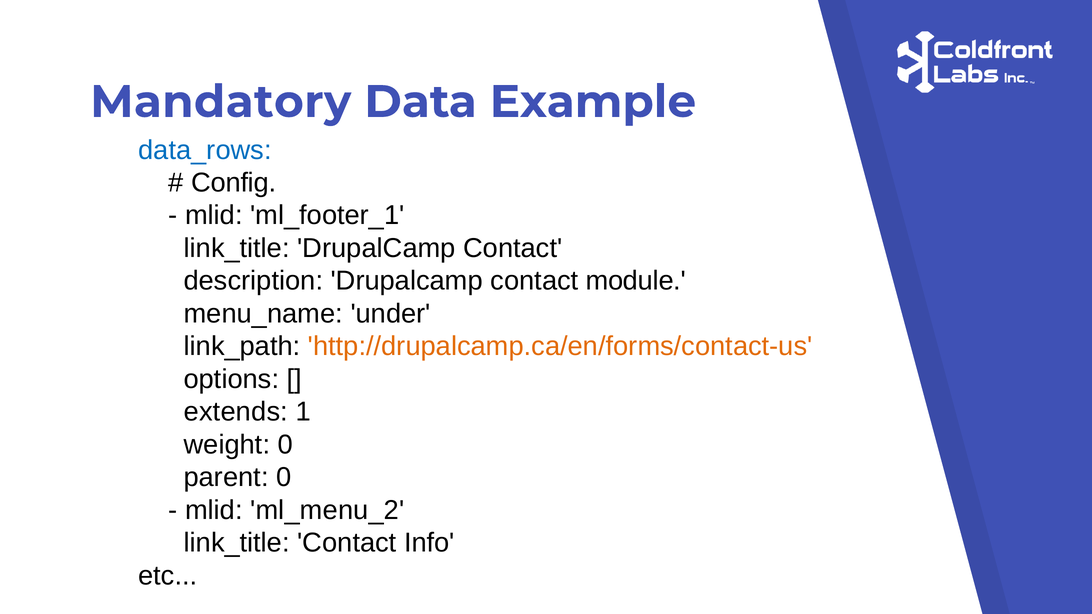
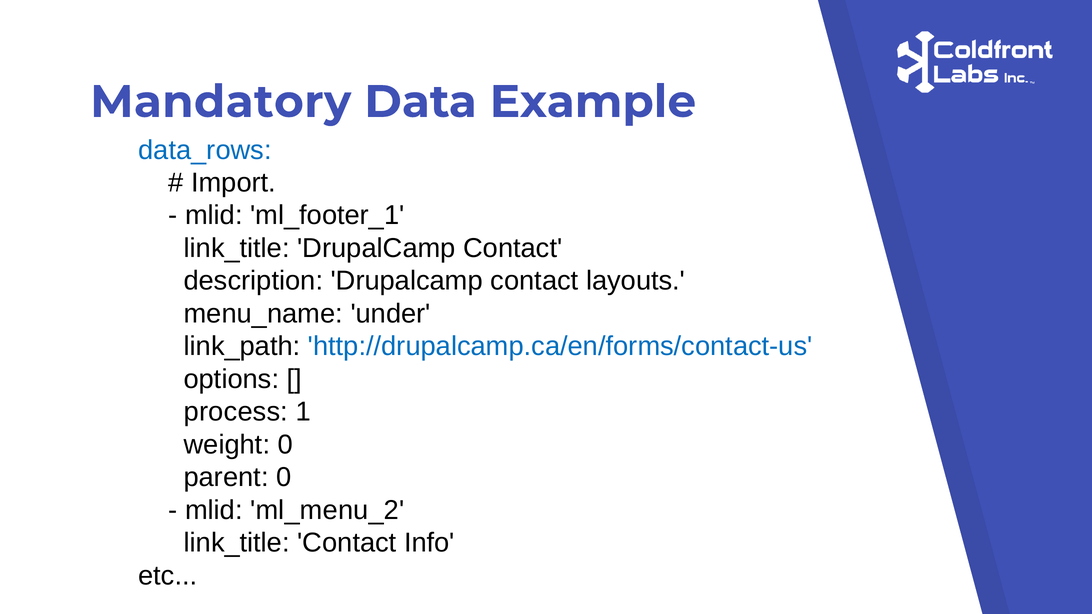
Config: Config -> Import
module: module -> layouts
http://drupalcamp.ca/en/forms/contact-us colour: orange -> blue
extends: extends -> process
